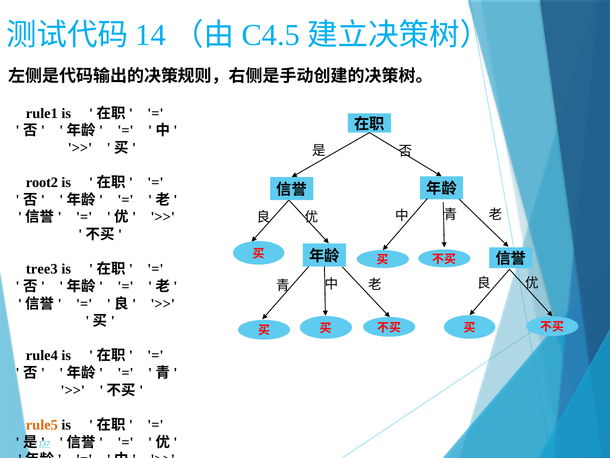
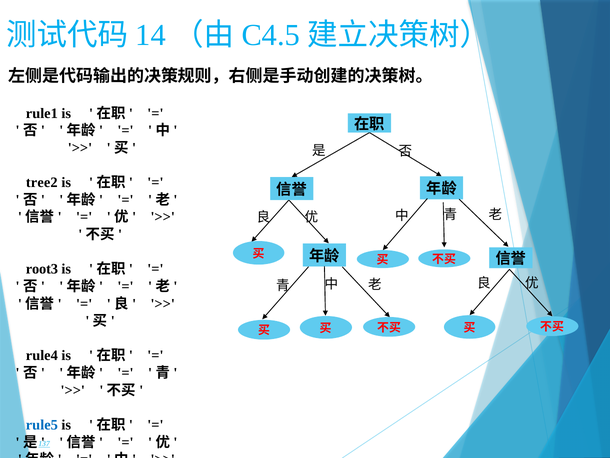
root2: root2 -> tree2
tree3: tree3 -> root3
rule5 colour: orange -> blue
